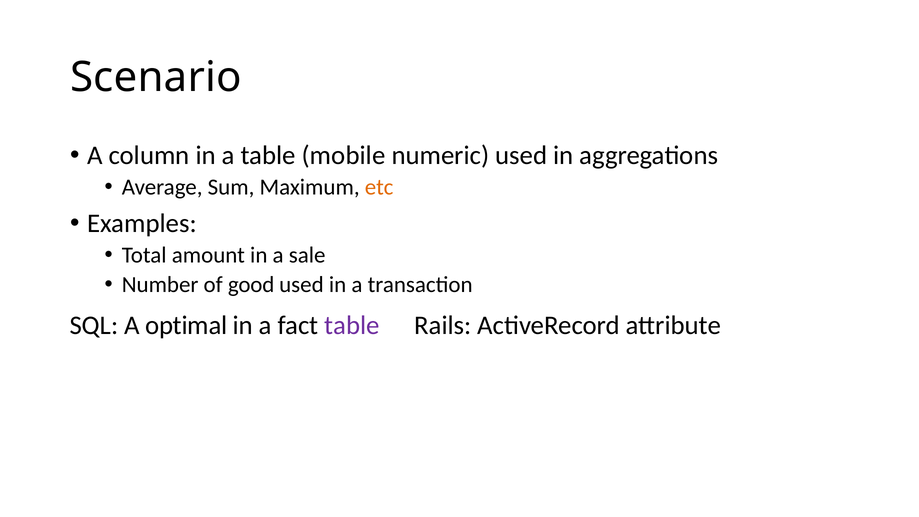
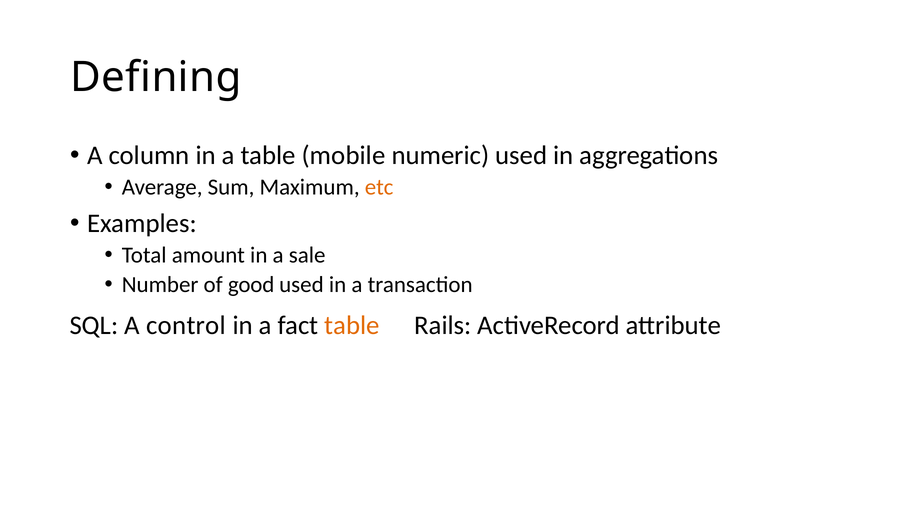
Scenario: Scenario -> Defining
optimal: optimal -> control
table at (352, 325) colour: purple -> orange
